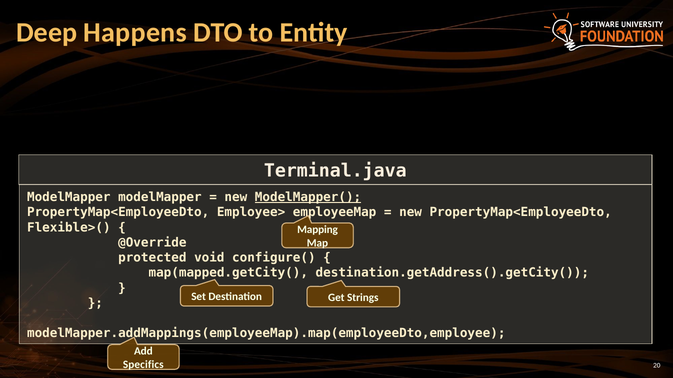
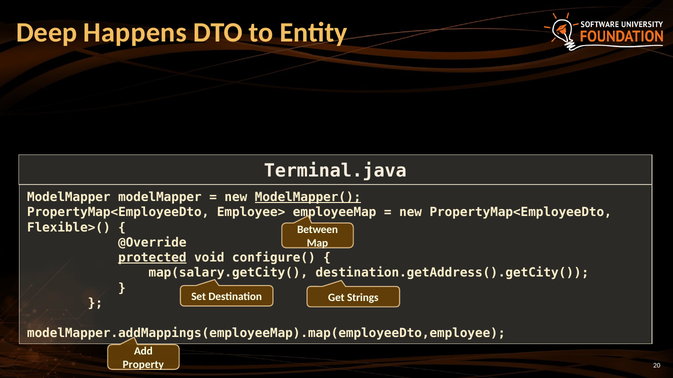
Mapping: Mapping -> Between
protected underline: none -> present
map(mapped.getCity(: map(mapped.getCity( -> map(salary.getCity(
Specifics: Specifics -> Property
